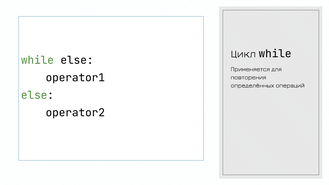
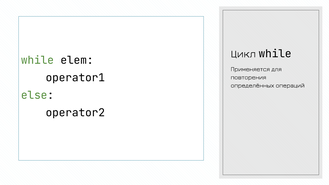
while else: else -> elem
